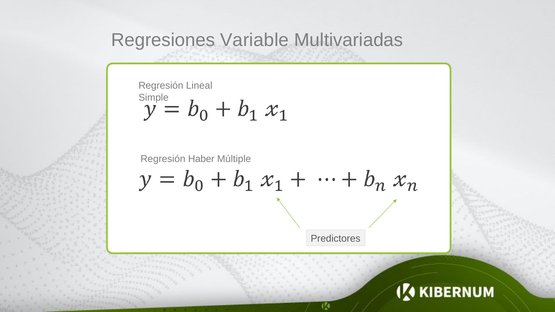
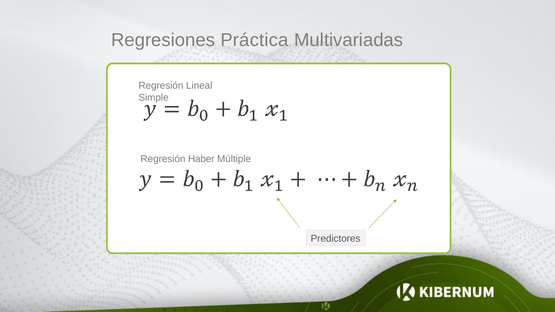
Variable: Variable -> Práctica
